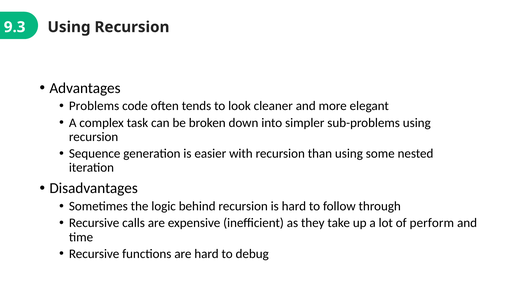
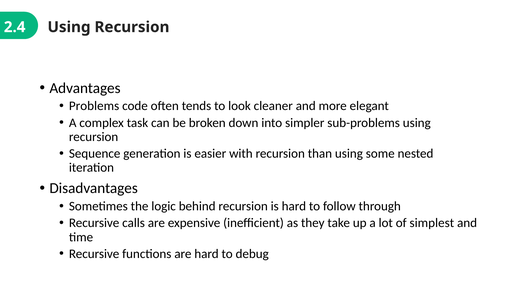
9.3: 9.3 -> 2.4
perform: perform -> simplest
